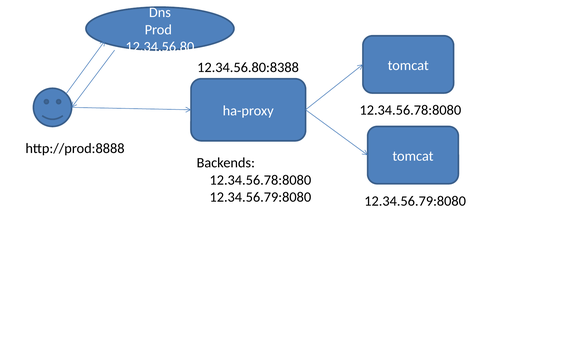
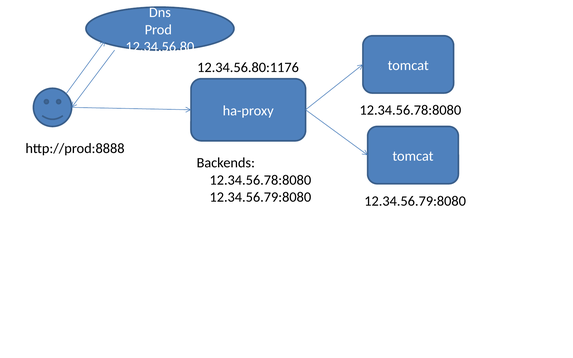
12.34.56.80:8388: 12.34.56.80:8388 -> 12.34.56.80:1176
